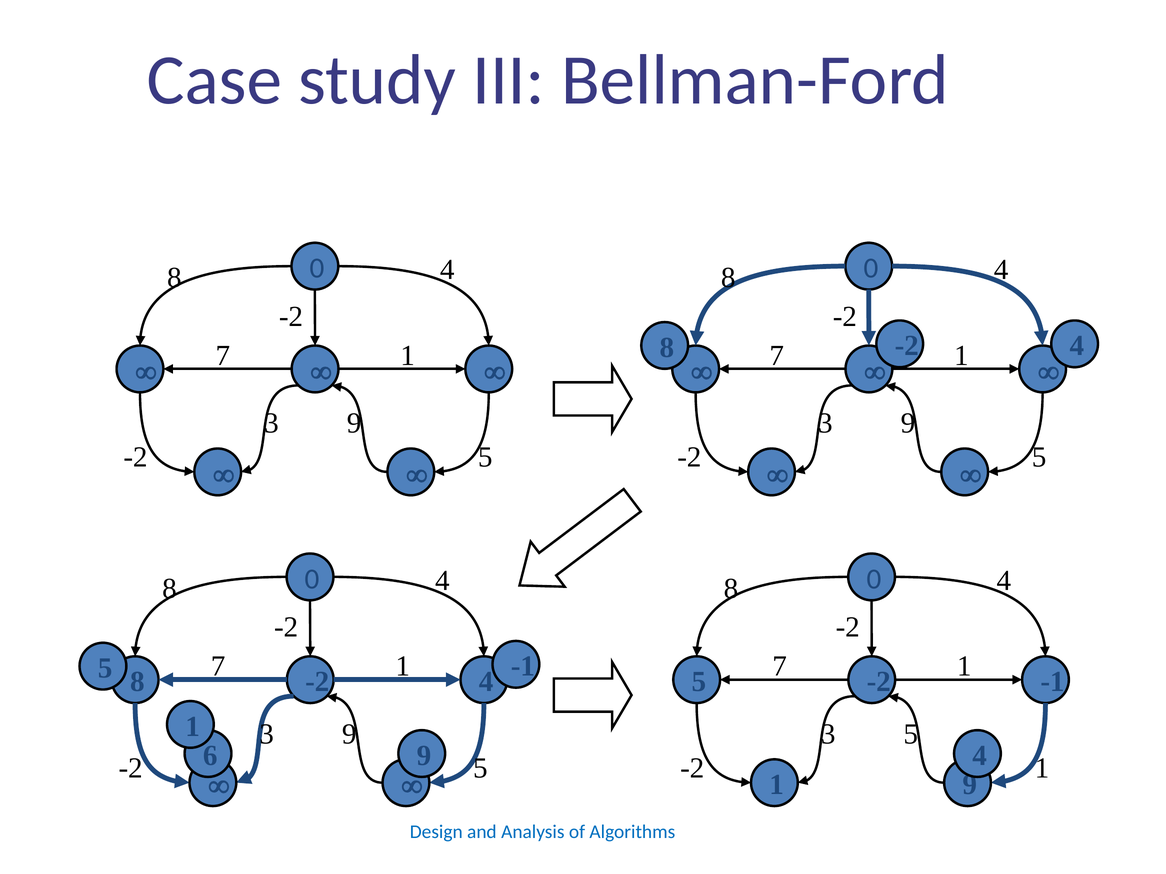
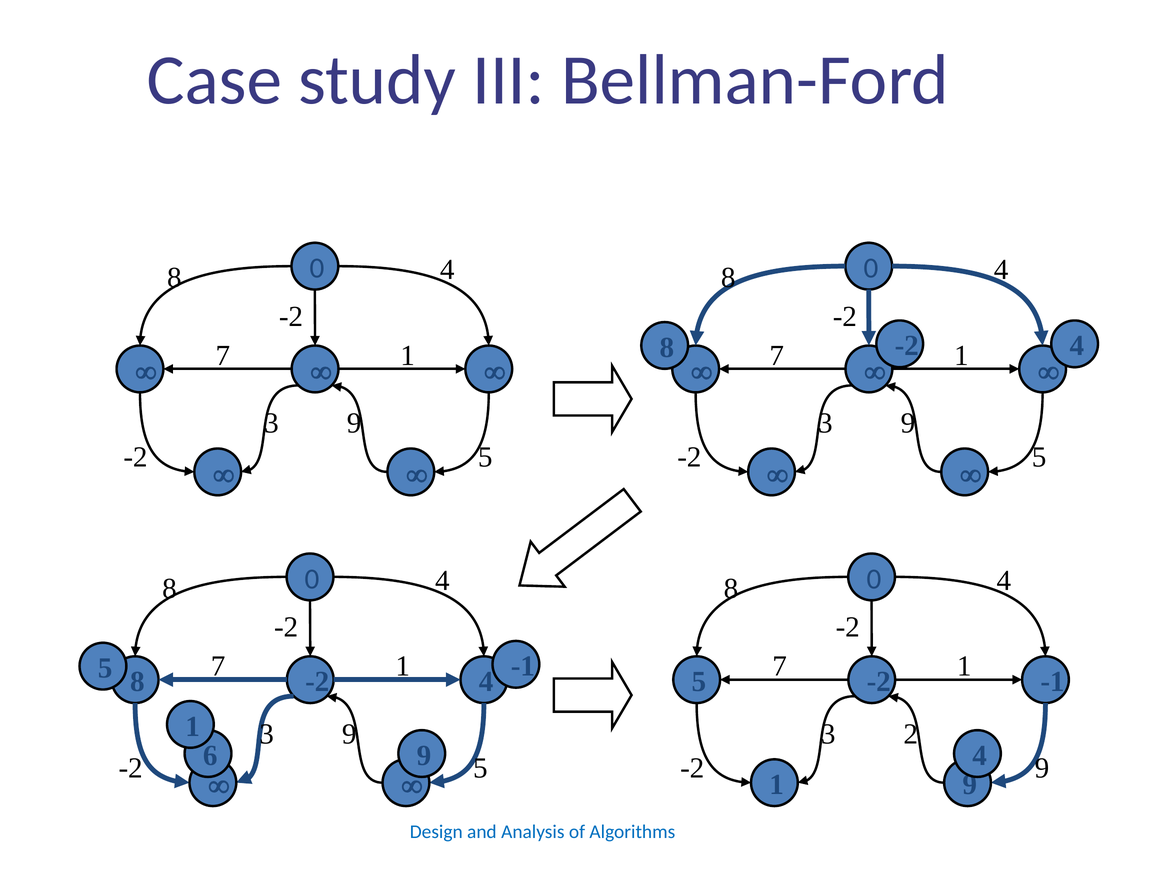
3 5: 5 -> 2
-2 1: 1 -> 9
